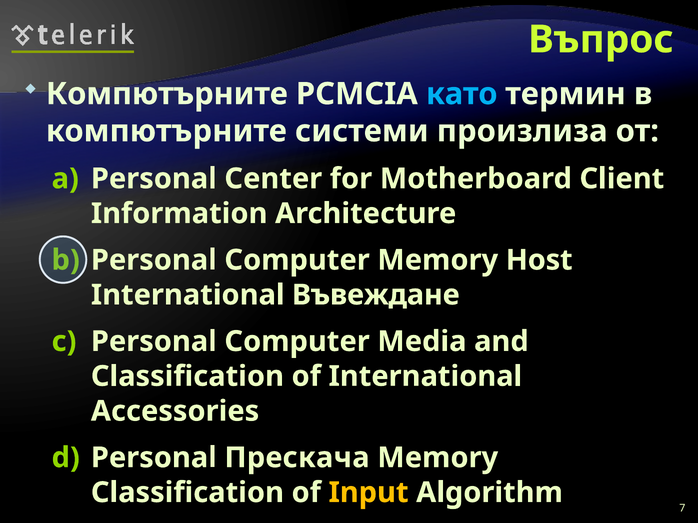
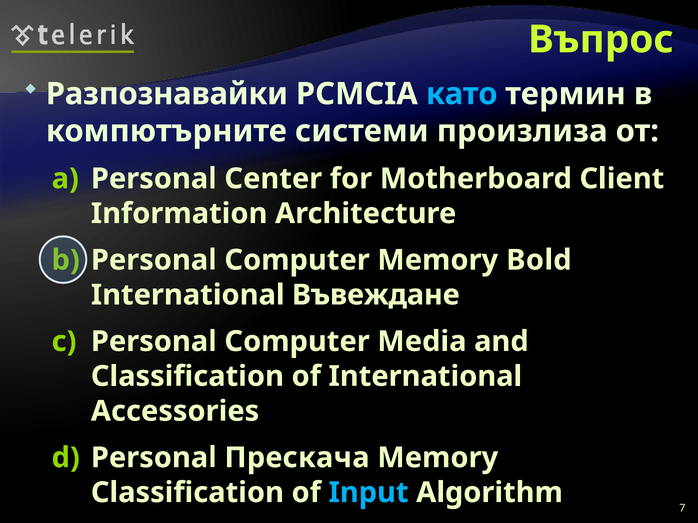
Компютърните at (167, 94): Компютърните -> Разпознавайки
Host: Host -> Bold
Input colour: yellow -> light blue
